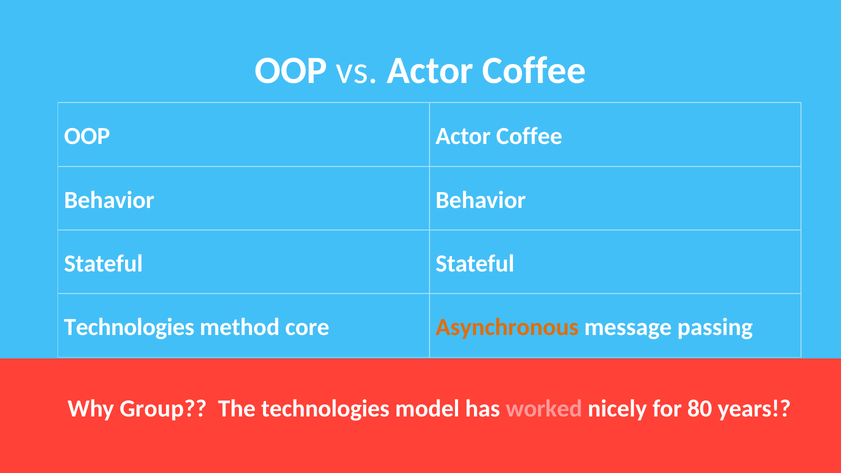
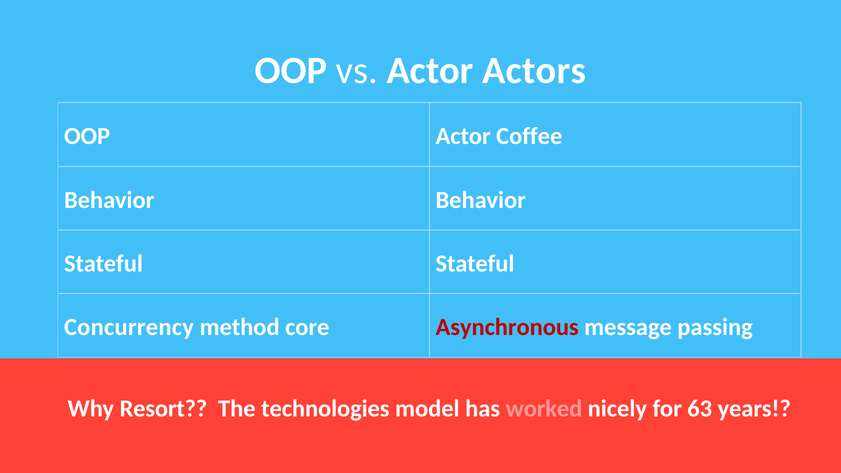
vs Actor Coffee: Coffee -> Actors
Technologies at (129, 327): Technologies -> Concurrency
Asynchronous colour: orange -> red
Group: Group -> Resort
80: 80 -> 63
